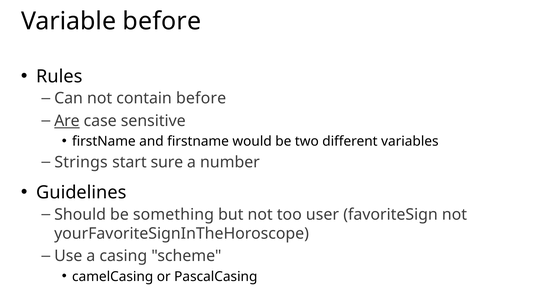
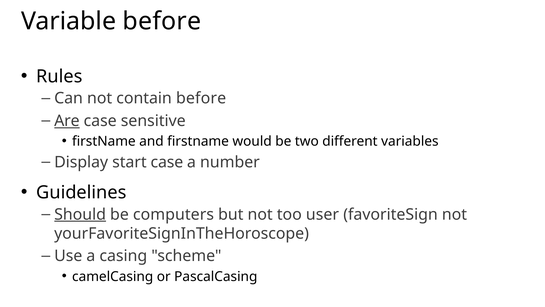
Strings: Strings -> Display
start sure: sure -> case
Should underline: none -> present
something: something -> computers
